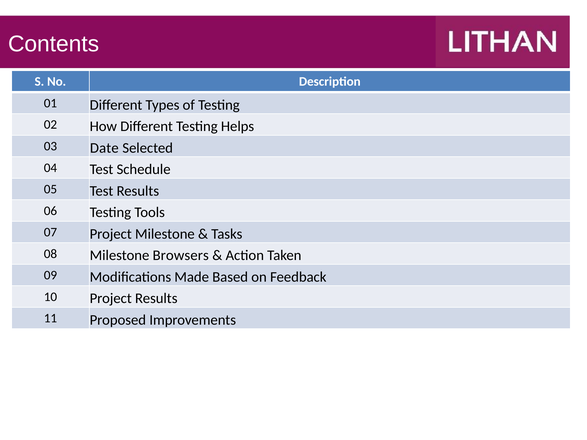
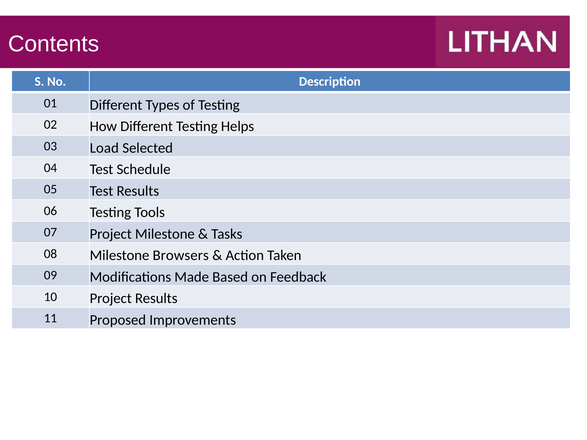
Date: Date -> Load
